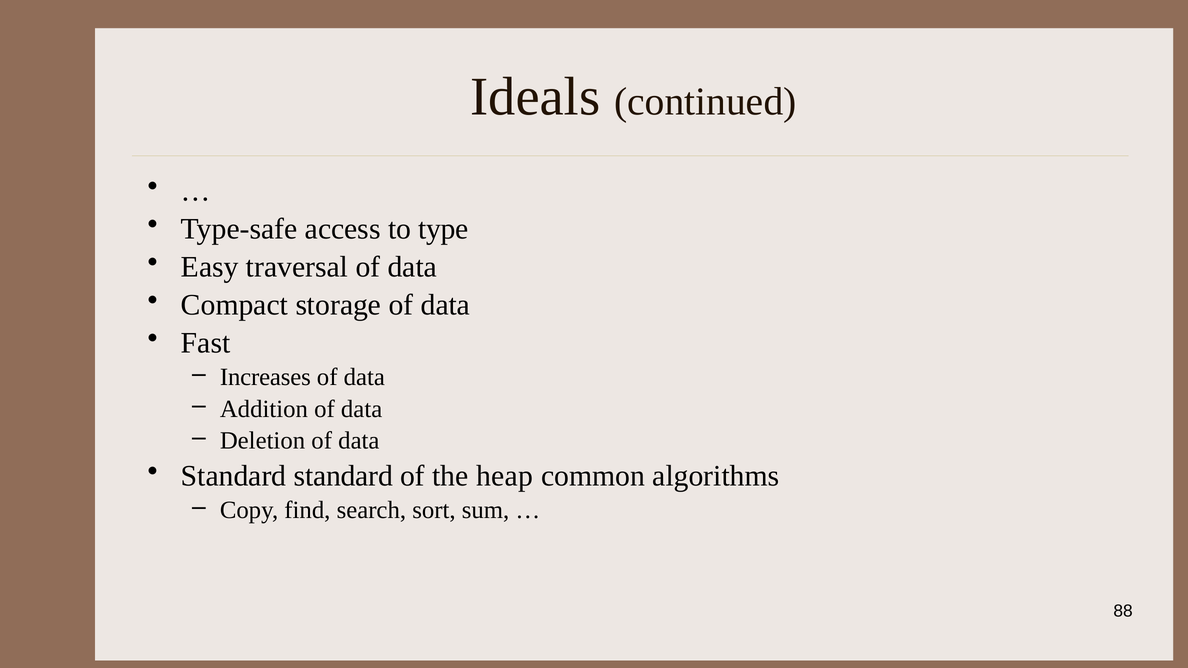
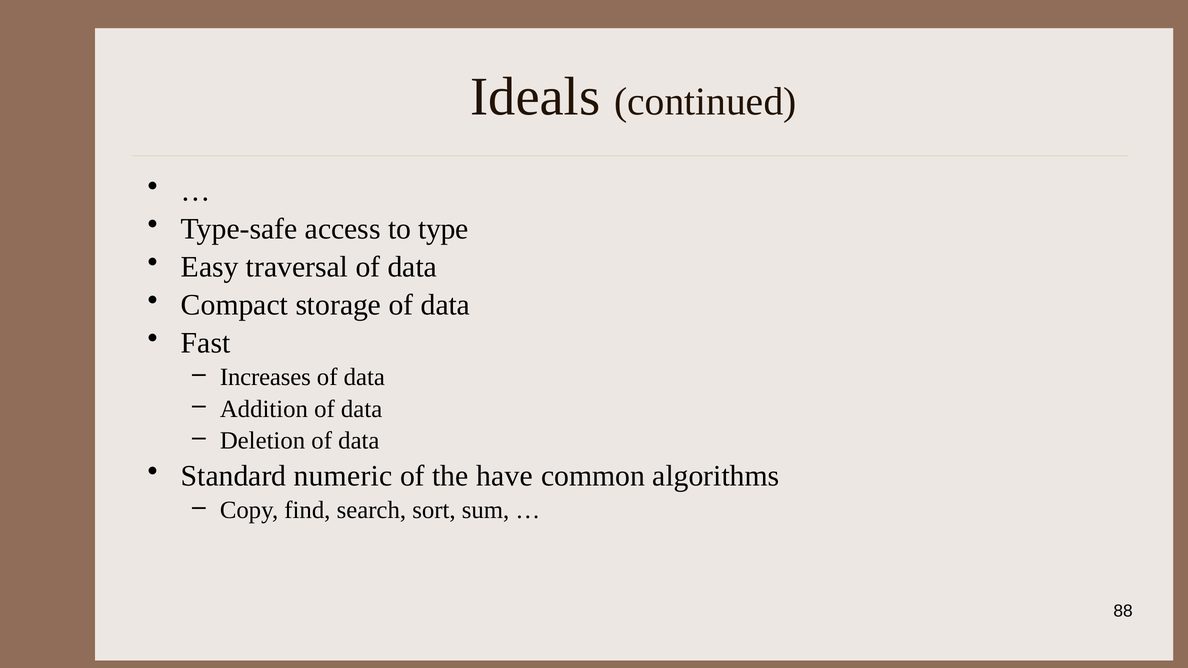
Standard standard: standard -> numeric
heap: heap -> have
